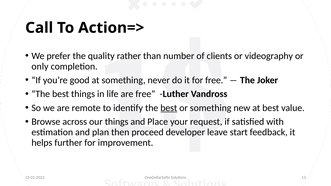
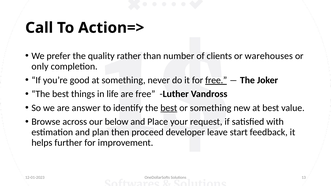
videography: videography -> warehouses
free at (216, 80) underline: none -> present
remote: remote -> answer
our things: things -> below
